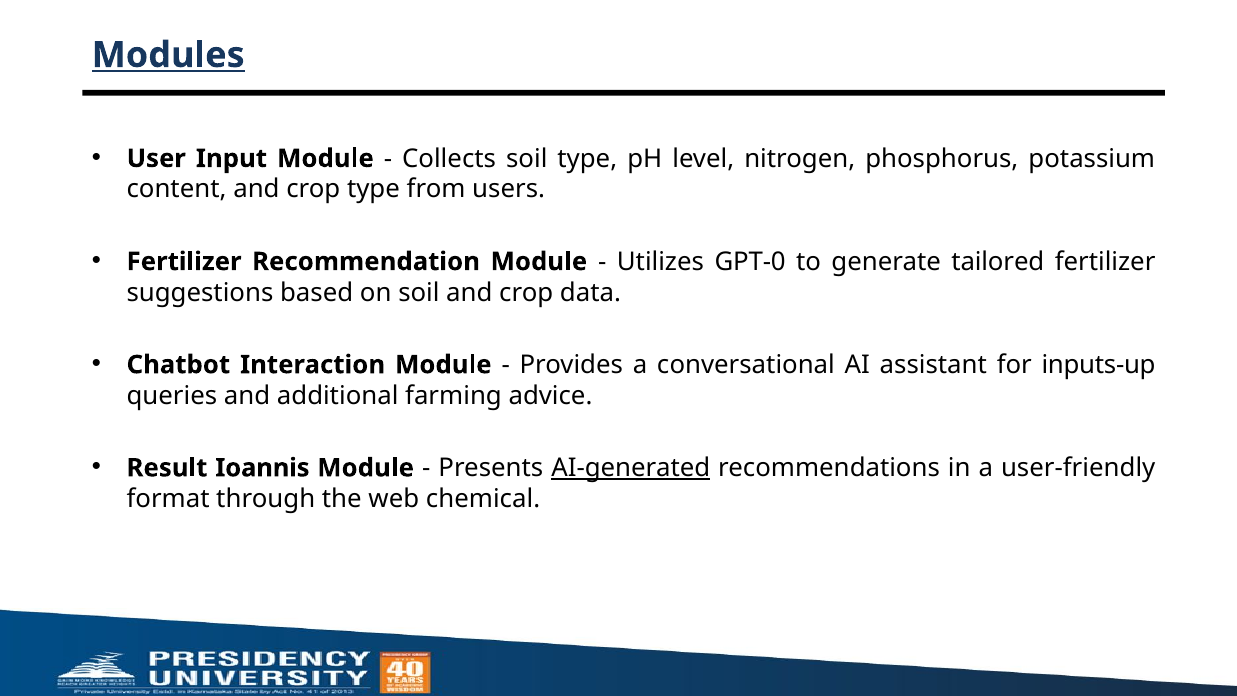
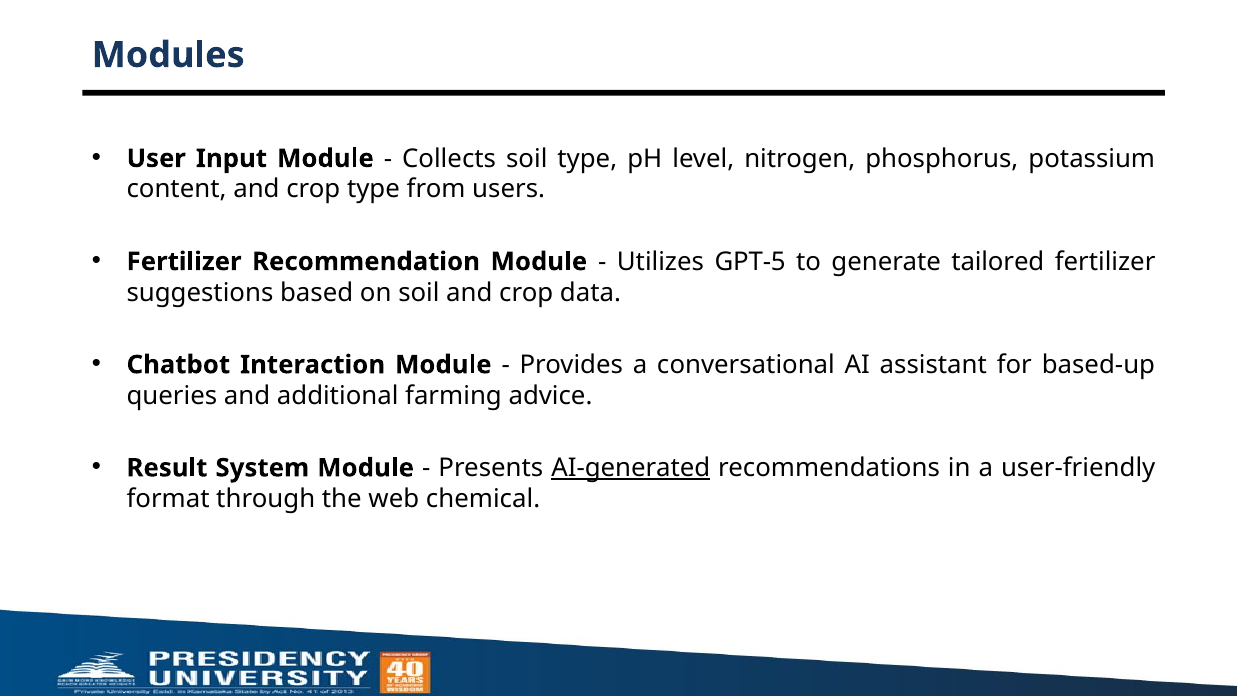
Modules underline: present -> none
GPT-0: GPT-0 -> GPT-5
inputs-up: inputs-up -> based-up
Ioannis: Ioannis -> System
